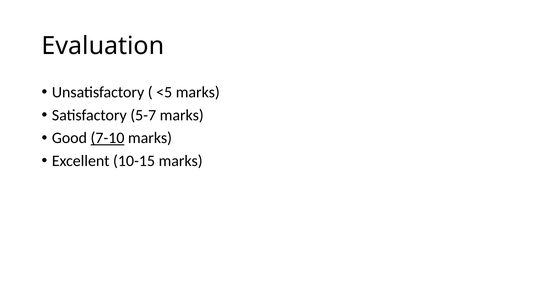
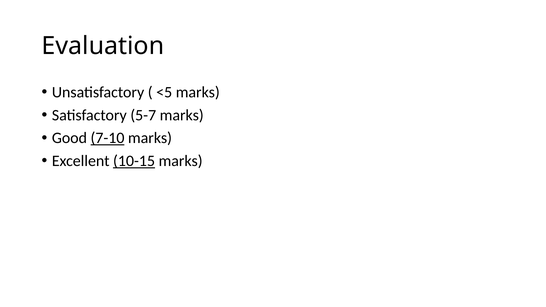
10-15 underline: none -> present
